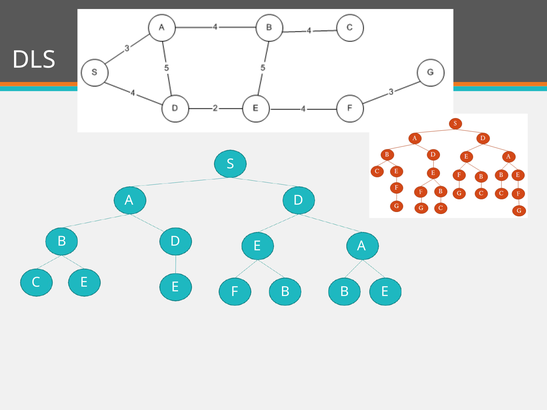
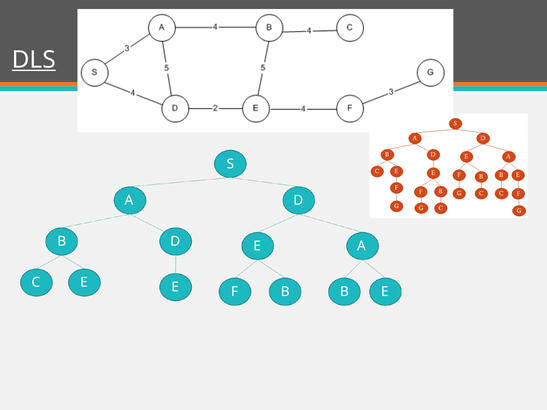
DLS underline: none -> present
